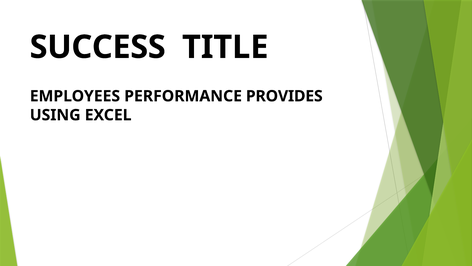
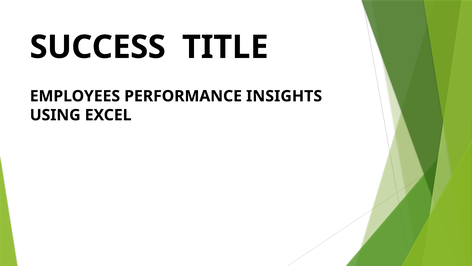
PROVIDES: PROVIDES -> INSIGHTS
